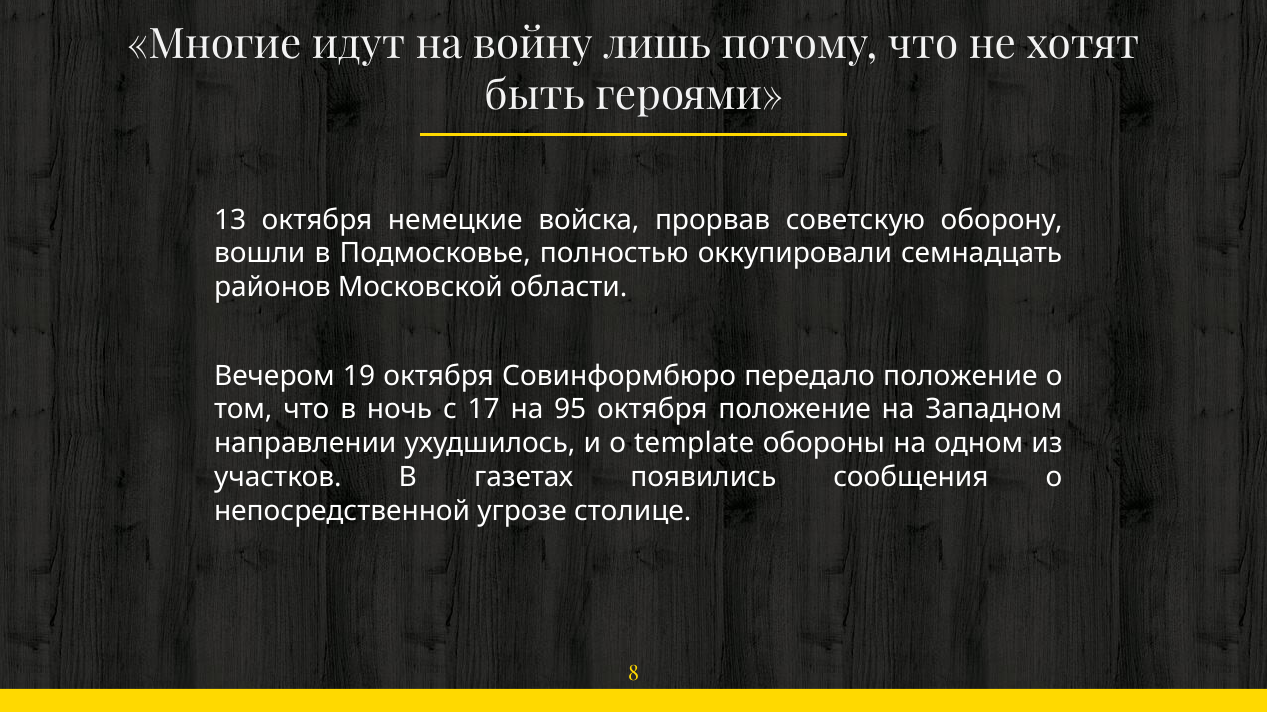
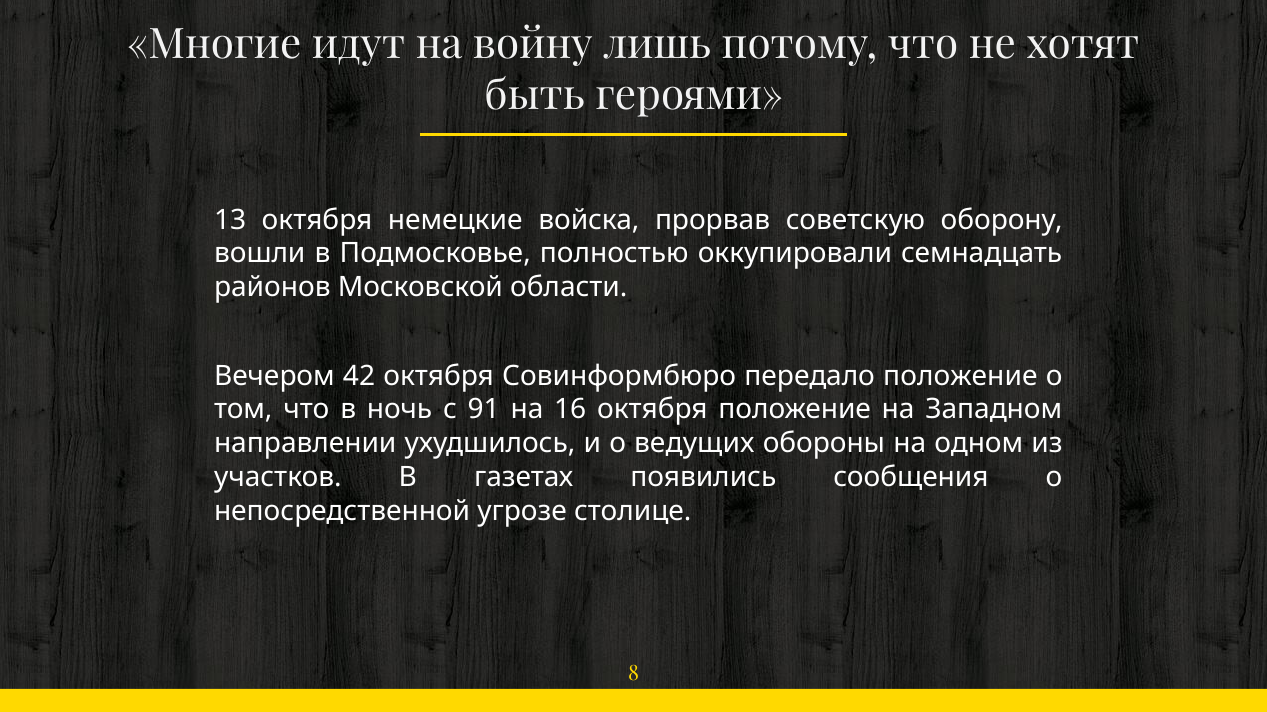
19: 19 -> 42
17: 17 -> 91
95: 95 -> 16
template: template -> ведущих
